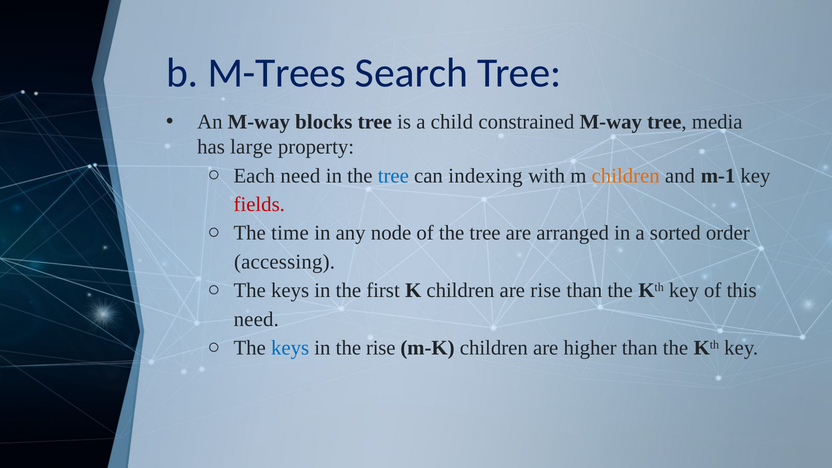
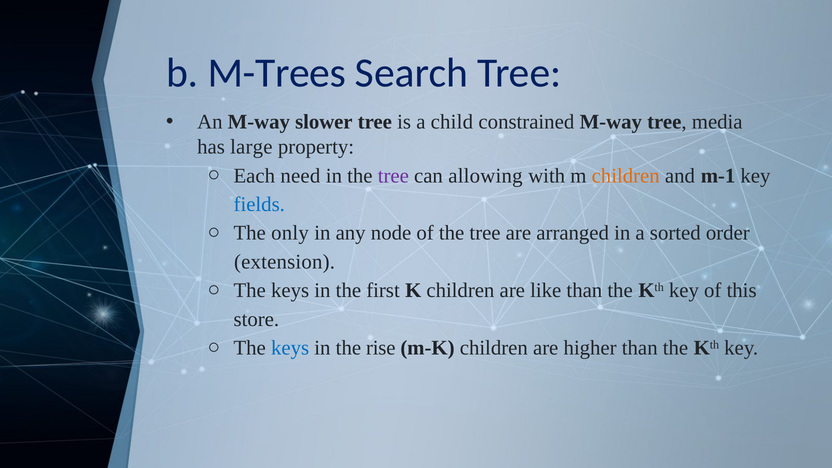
blocks: blocks -> slower
tree at (393, 176) colour: blue -> purple
indexing: indexing -> allowing
fields colour: red -> blue
time: time -> only
accessing: accessing -> extension
are rise: rise -> like
need at (256, 319): need -> store
